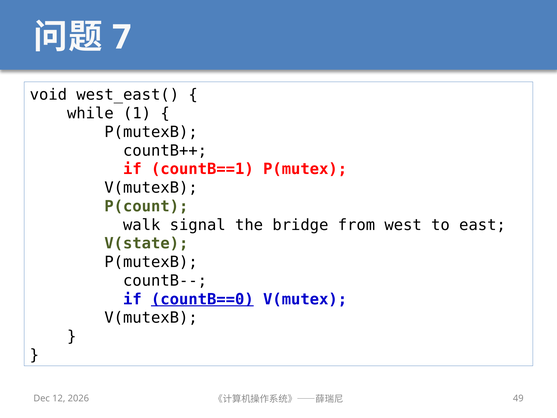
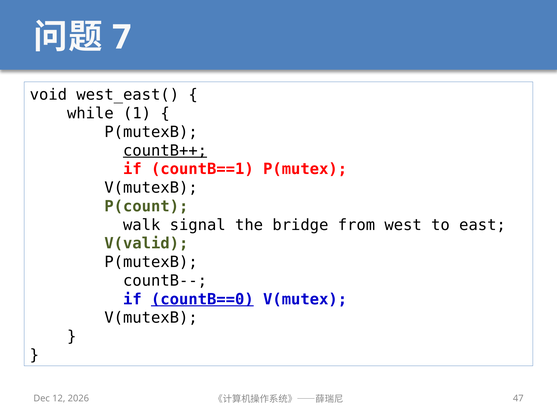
countB++ underline: none -> present
V(state: V(state -> V(valid
49: 49 -> 47
